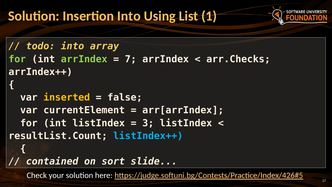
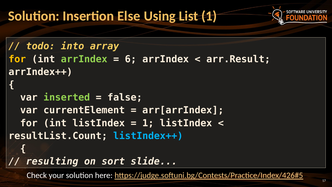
Insertion Into: Into -> Else
for at (17, 59) colour: light green -> yellow
7: 7 -> 6
arr.Checks: arr.Checks -> arr.Result
inserted colour: yellow -> light green
3 at (148, 123): 3 -> 1
contained: contained -> resulting
